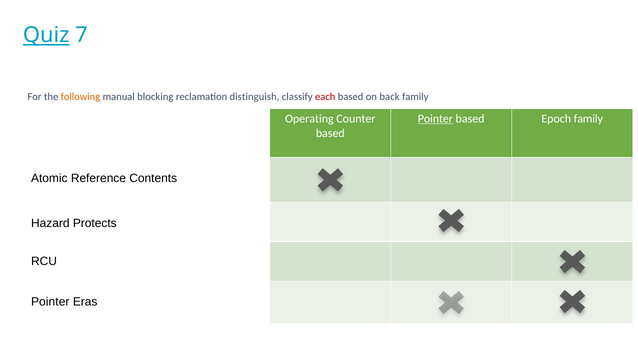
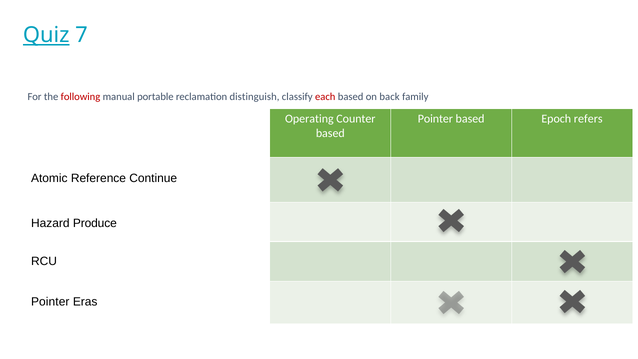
following colour: orange -> red
blocking: blocking -> portable
Pointer at (435, 119) underline: present -> none
Epoch family: family -> refers
Contents: Contents -> Continue
Protects: Protects -> Produce
